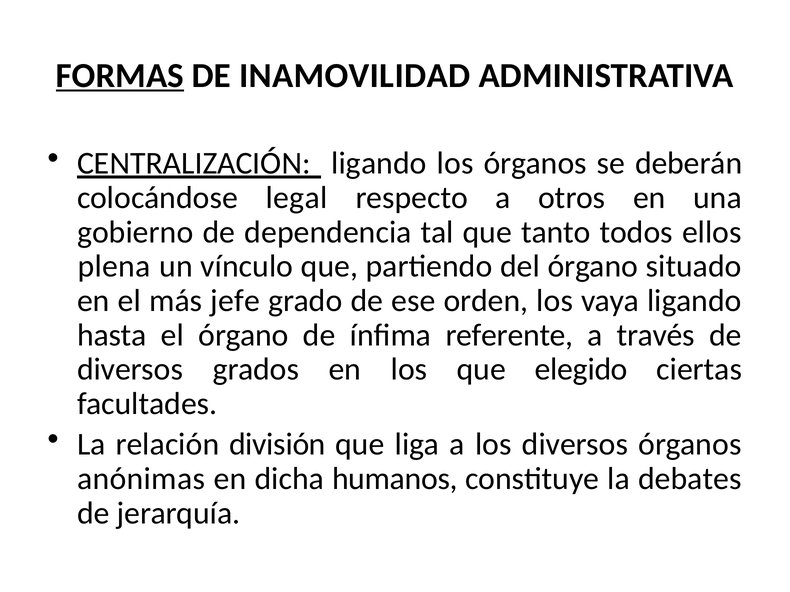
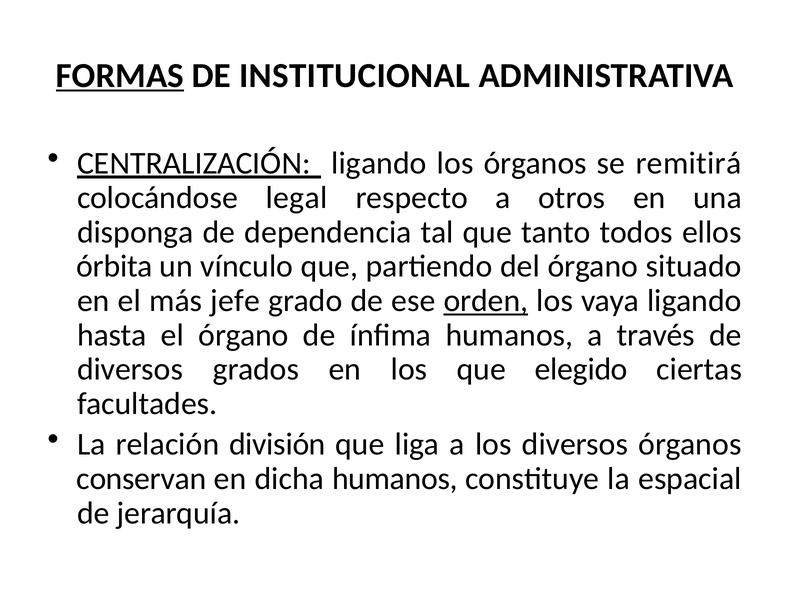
INAMOVILIDAD: INAMOVILIDAD -> INSTITUCIONAL
deberán: deberán -> remitirá
gobierno: gobierno -> disponga
plena: plena -> órbita
orden underline: none -> present
ínfima referente: referente -> humanos
anónimas: anónimas -> conservan
debates: debates -> espacial
